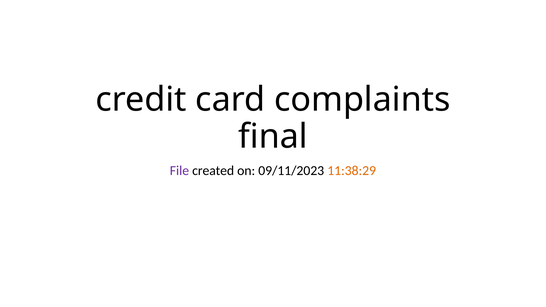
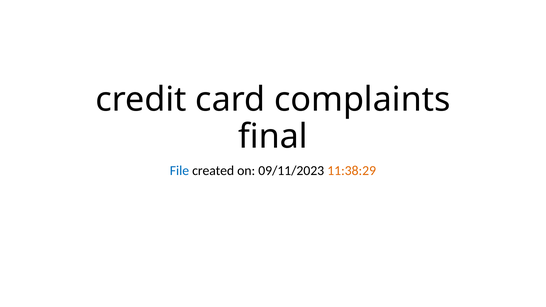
File colour: purple -> blue
